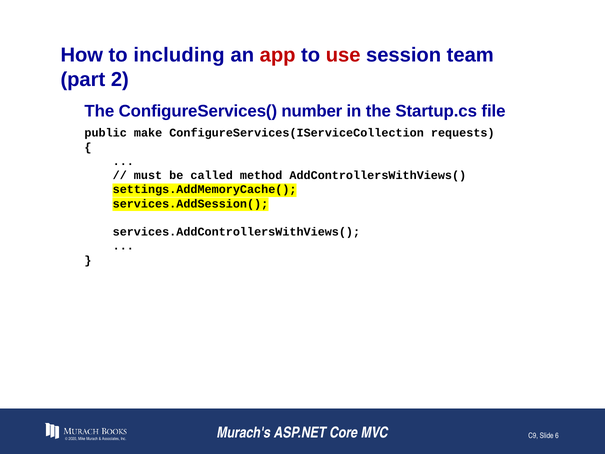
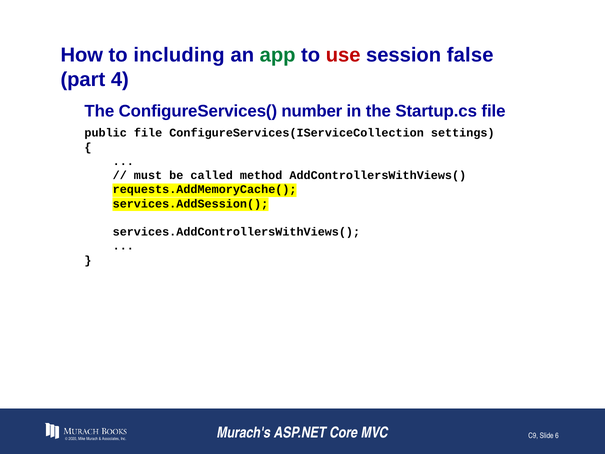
app colour: red -> green
team: team -> false
2: 2 -> 4
public make: make -> file
requests: requests -> settings
settings.AddMemoryCache(: settings.AddMemoryCache( -> requests.AddMemoryCache(
